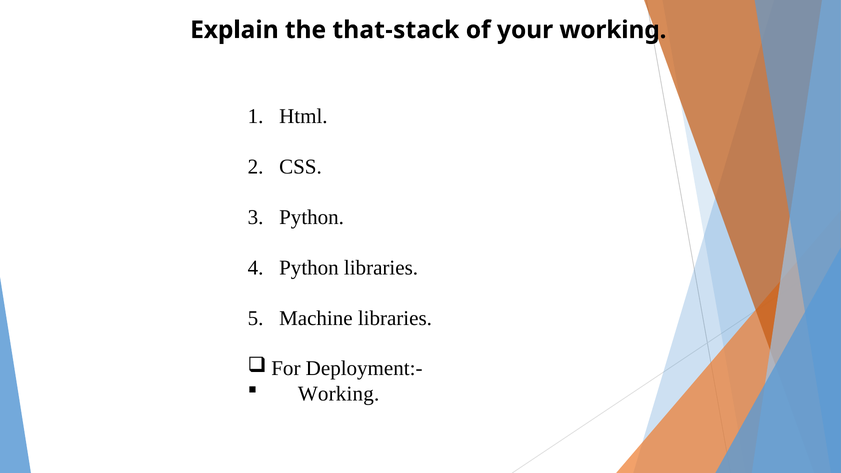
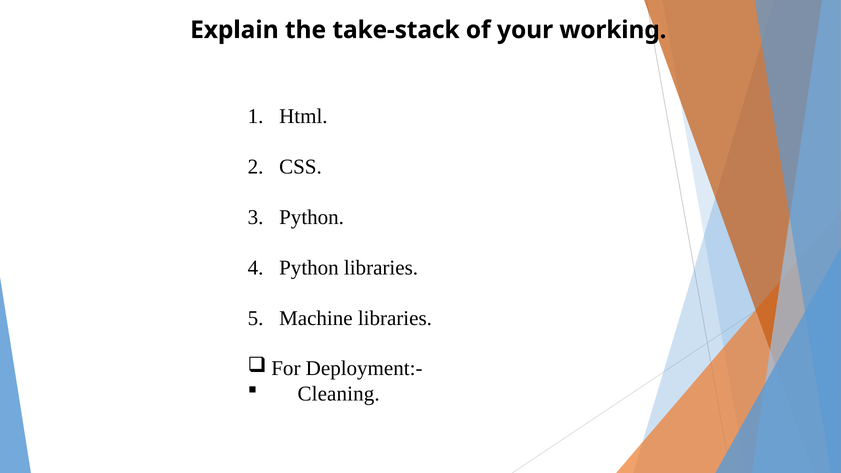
that-stack: that-stack -> take-stack
Working at (339, 394): Working -> Cleaning
